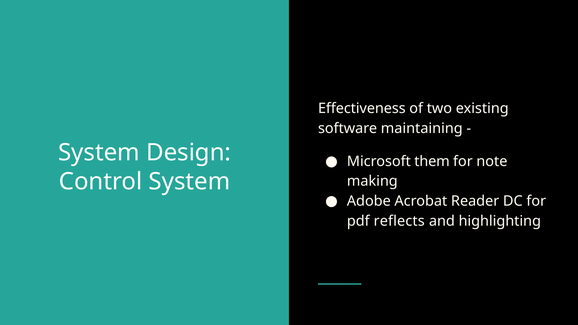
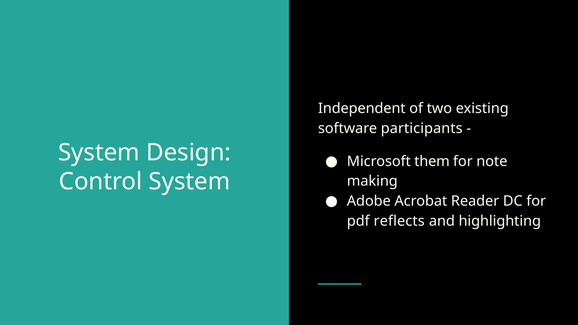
Effectiveness: Effectiveness -> Independent
maintaining: maintaining -> participants
